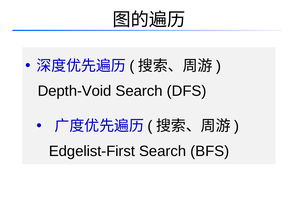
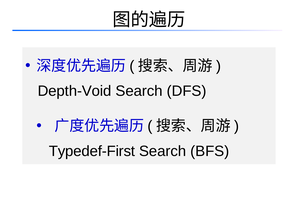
Edgelist-First: Edgelist-First -> Typedef-First
